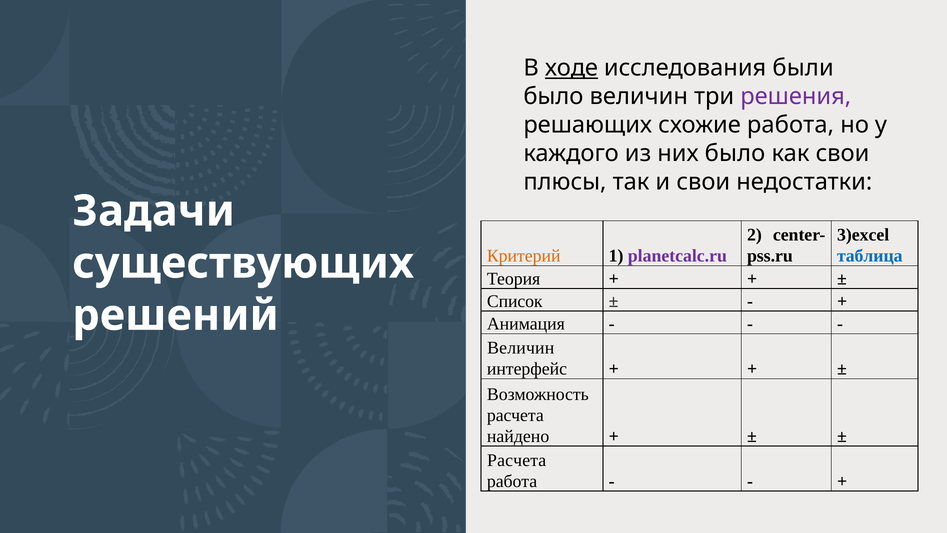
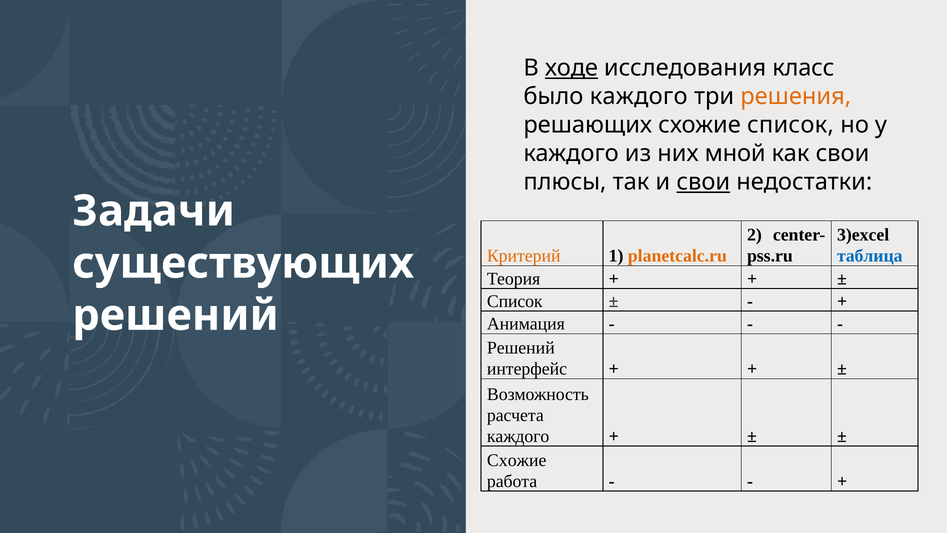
были: были -> класс
было величин: величин -> каждого
решения colour: purple -> orange
схожие работа: работа -> список
них было: было -> мной
свои at (703, 182) underline: none -> present
planetcalc.ru colour: purple -> orange
Величин at (521, 348): Величин -> Решений
найдено at (518, 436): найдено -> каждого
Расчета at (517, 460): Расчета -> Схожие
